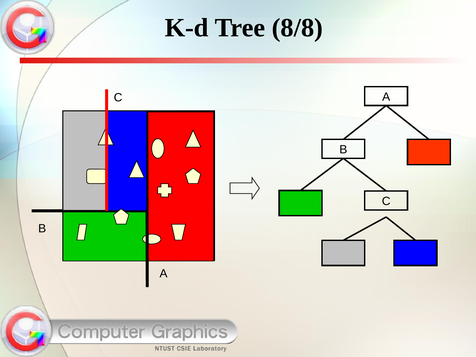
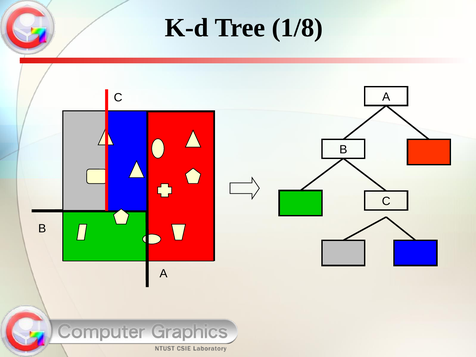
8/8: 8/8 -> 1/8
